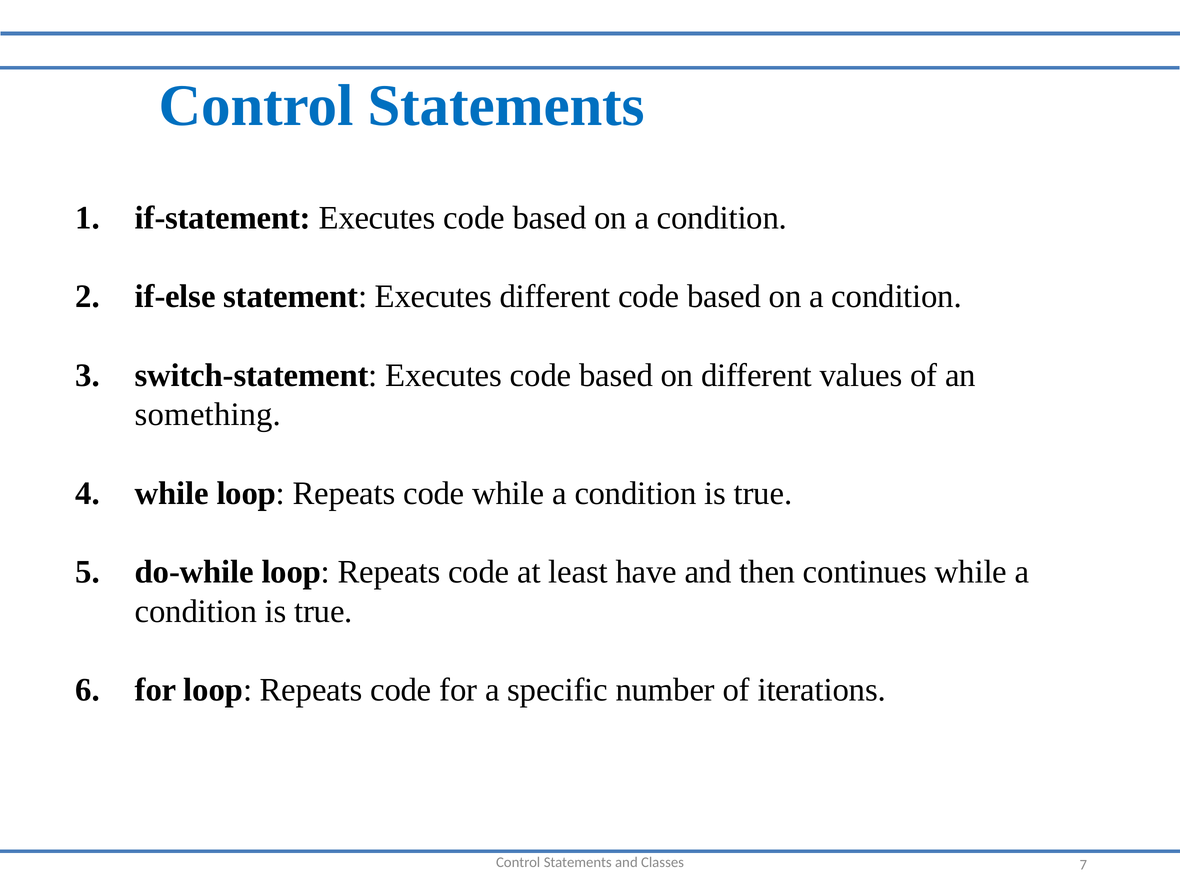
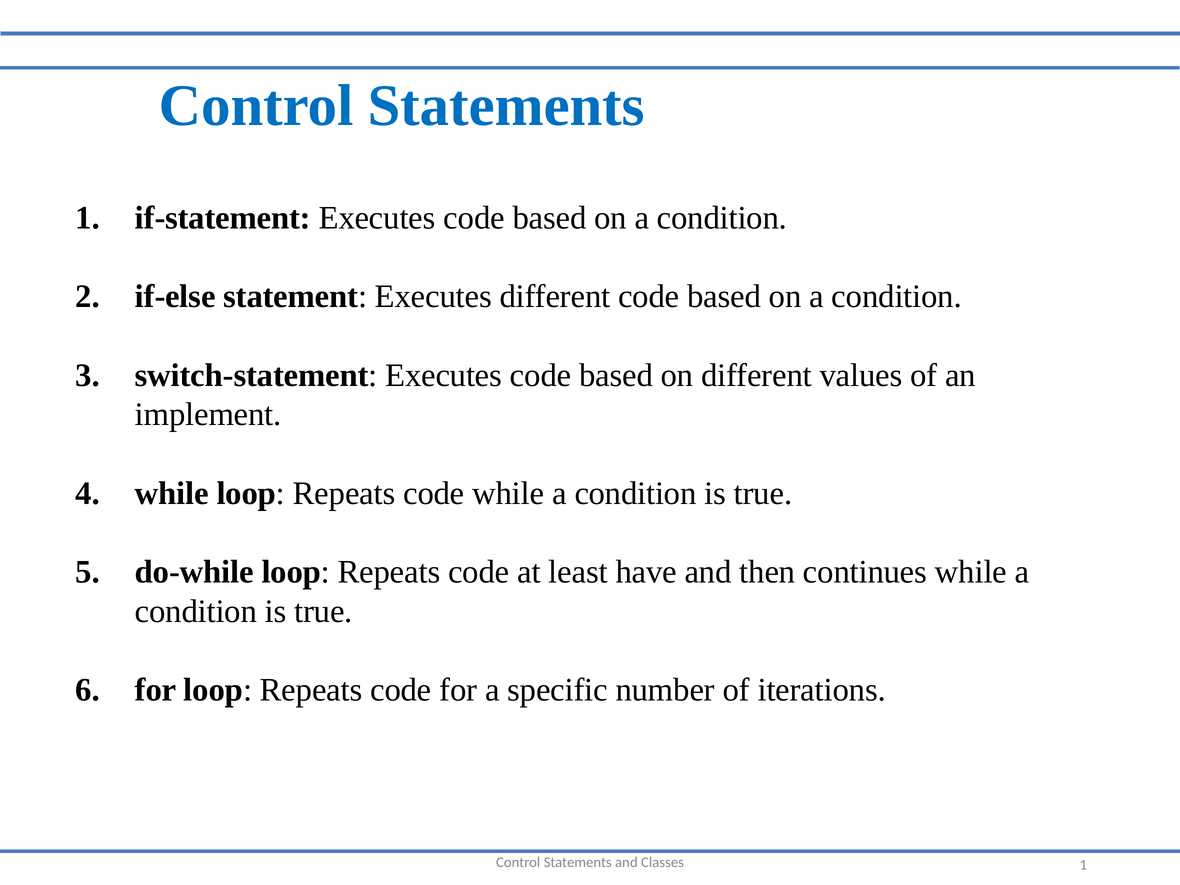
something: something -> implement
Classes 7: 7 -> 1
